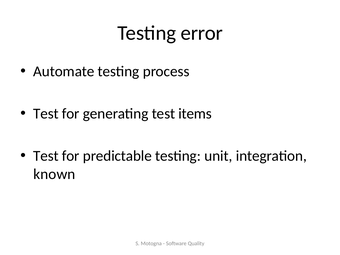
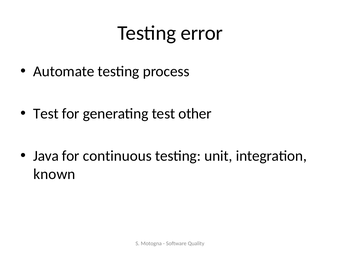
items: items -> other
Test at (46, 156): Test -> Java
predictable: predictable -> continuous
